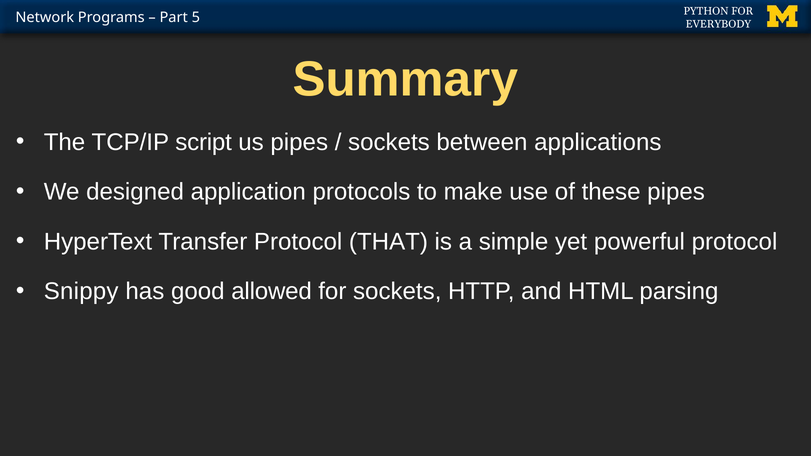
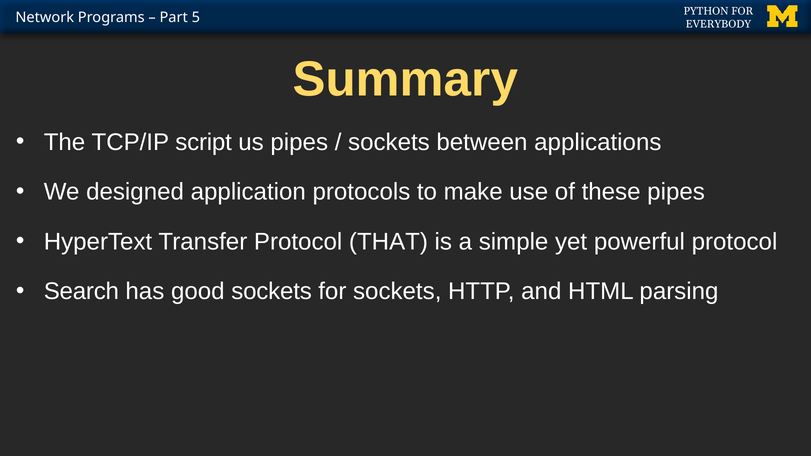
Snippy: Snippy -> Search
good allowed: allowed -> sockets
